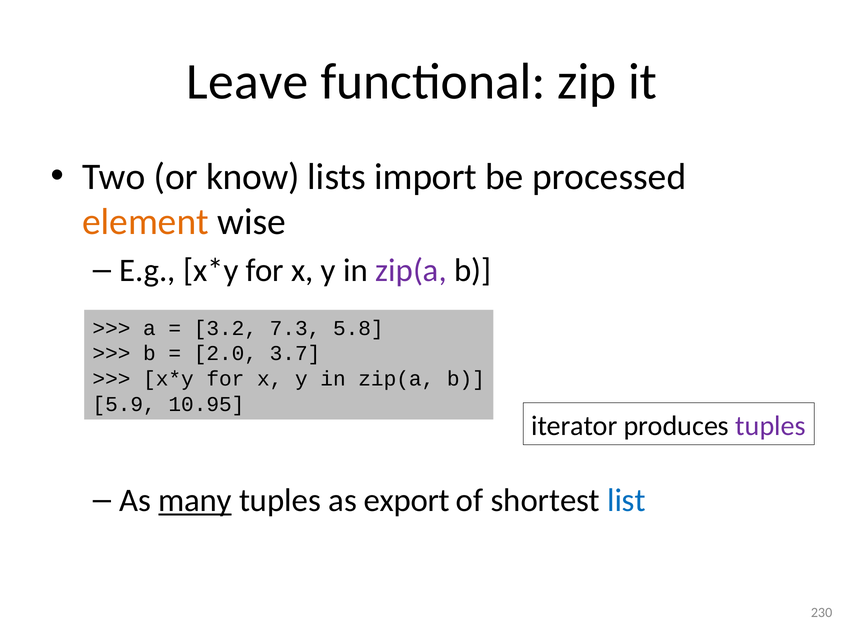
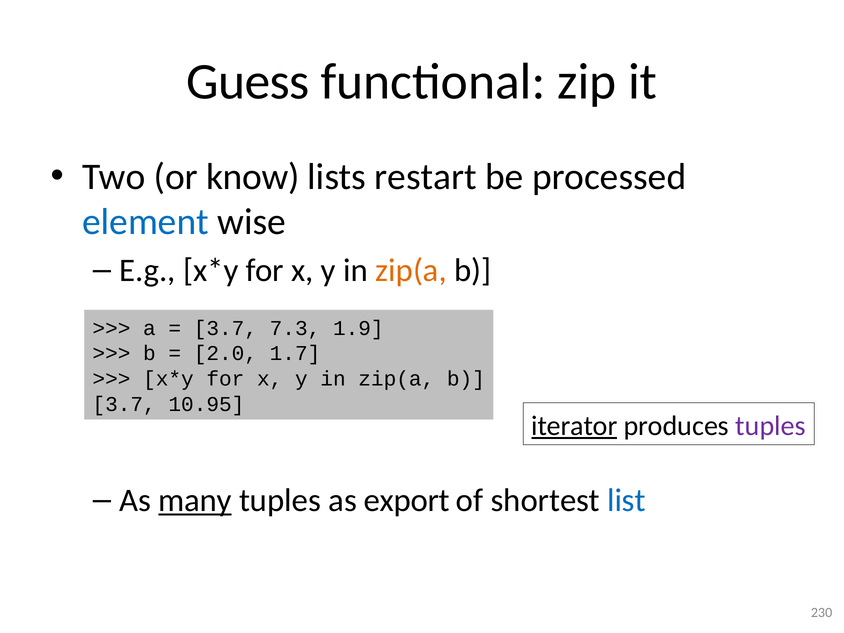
Leave: Leave -> Guess
import: import -> restart
element colour: orange -> blue
zip(a at (411, 271) colour: purple -> orange
3.2 at (225, 328): 3.2 -> 3.7
5.8: 5.8 -> 1.9
3.7: 3.7 -> 1.7
5.9 at (124, 404): 5.9 -> 3.7
iterator underline: none -> present
